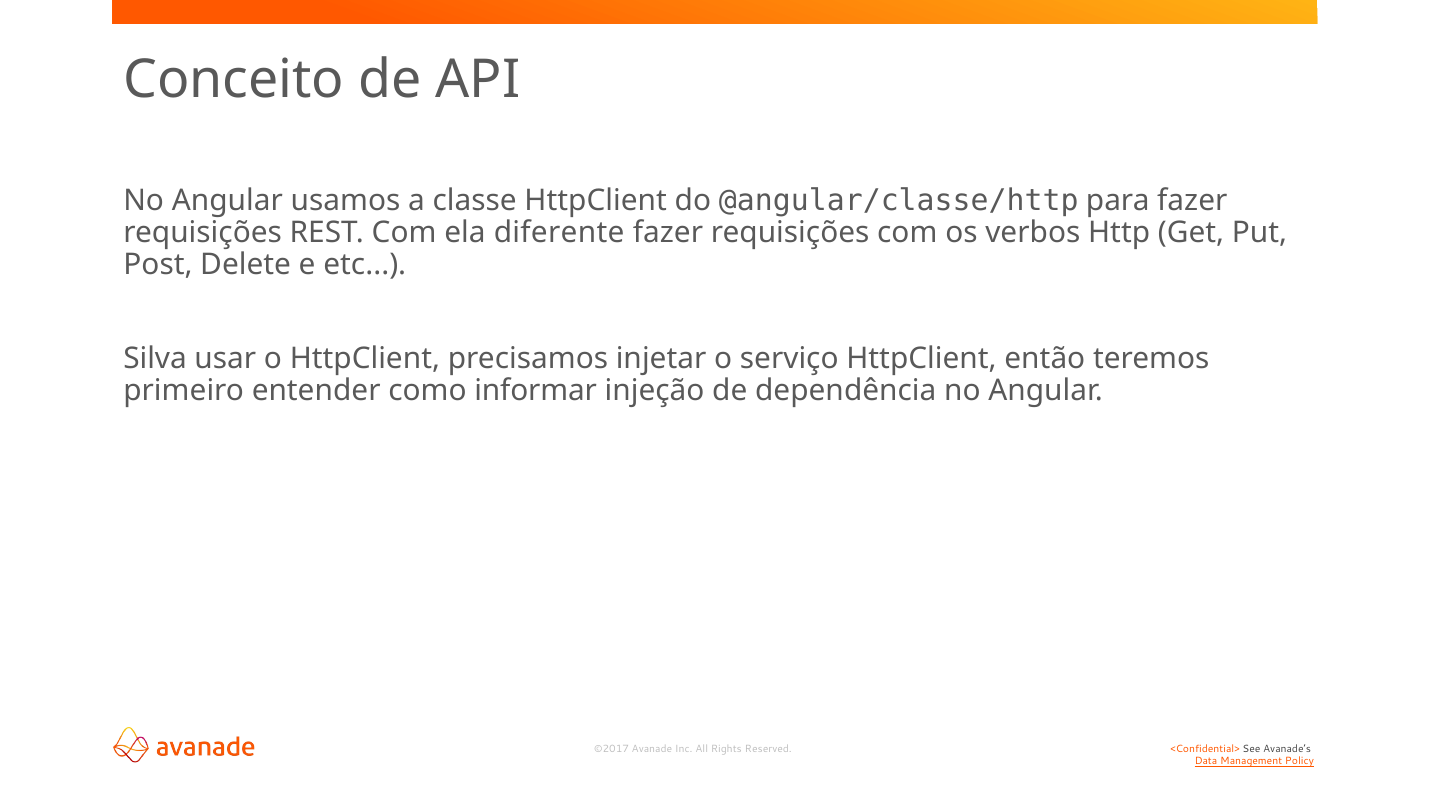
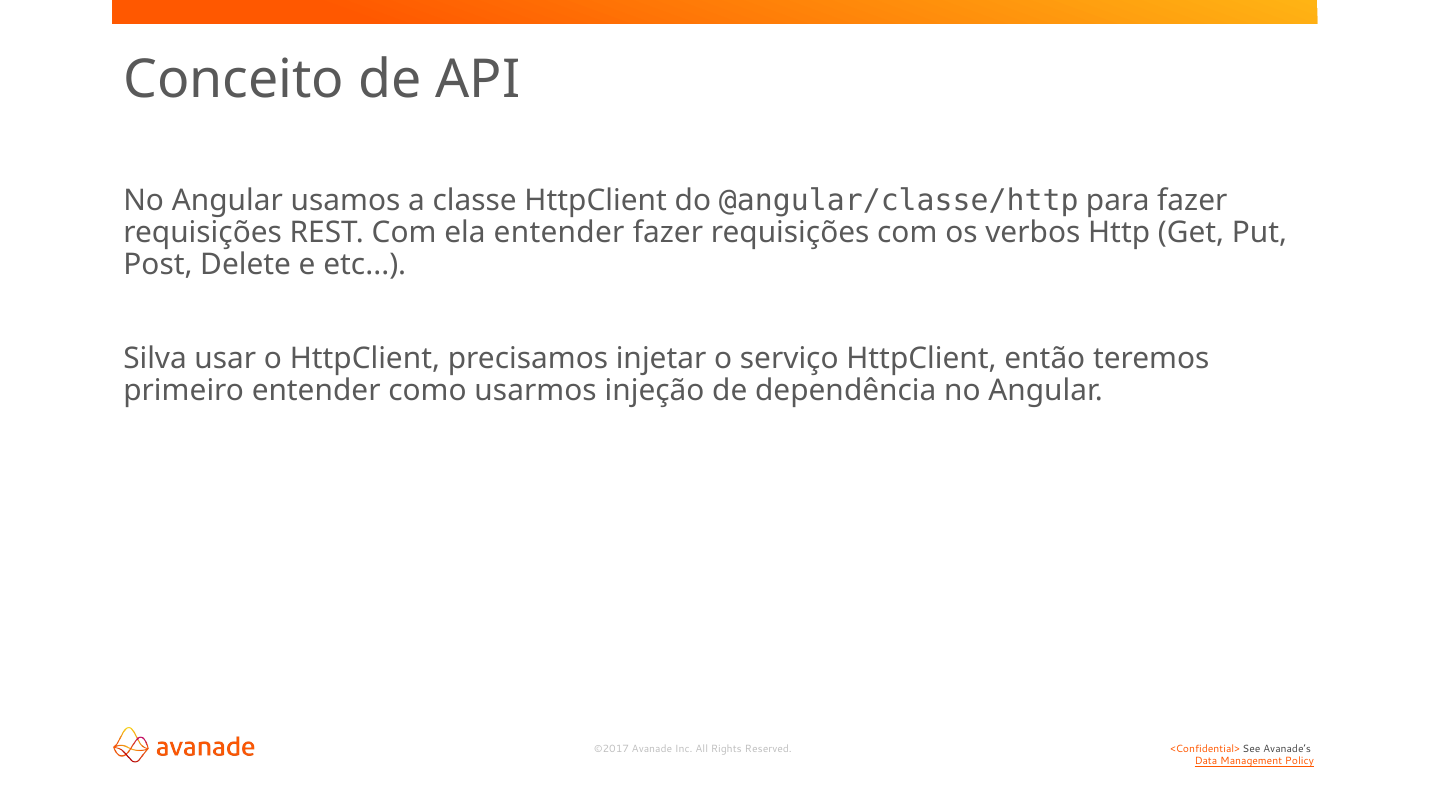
ela diferente: diferente -> entender
informar: informar -> usarmos
